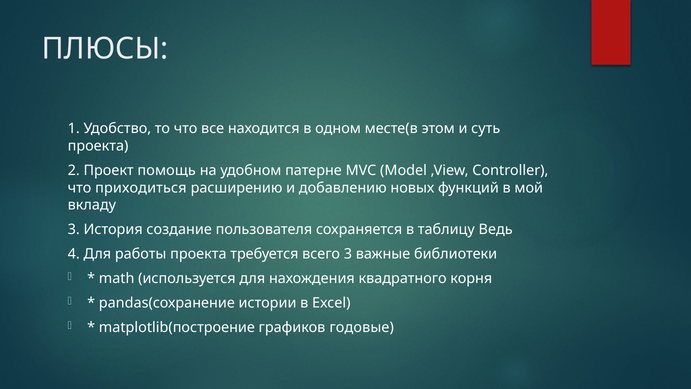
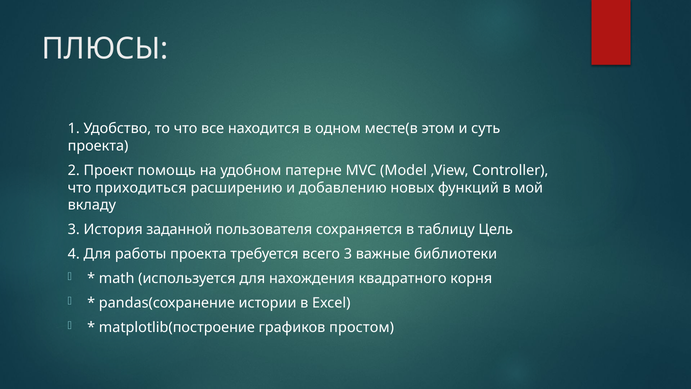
создание: создание -> заданной
Ведь: Ведь -> Цель
годовые: годовые -> простом
